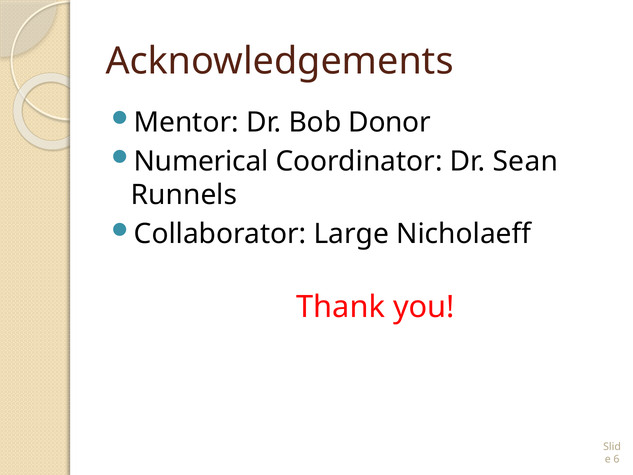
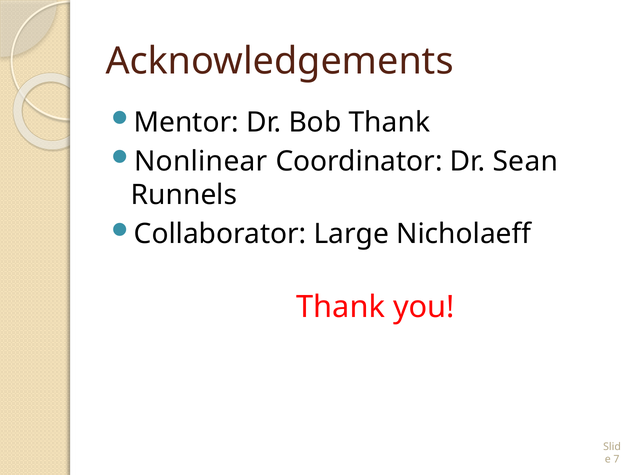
Bob Donor: Donor -> Thank
Numerical: Numerical -> Nonlinear
6: 6 -> 7
